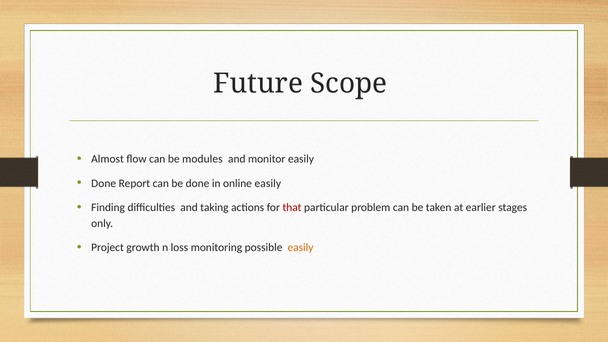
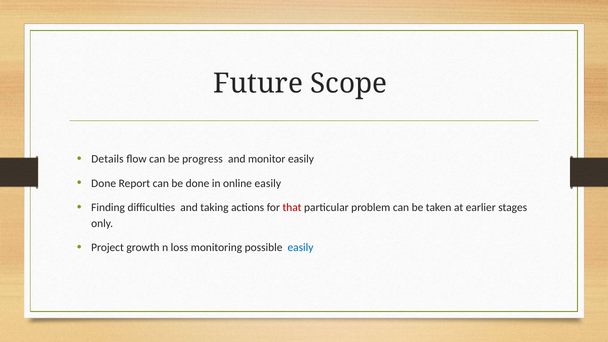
Almost: Almost -> Details
modules: modules -> progress
easily at (301, 248) colour: orange -> blue
